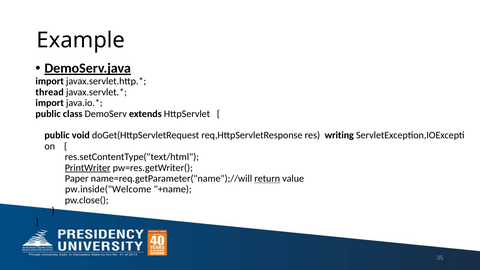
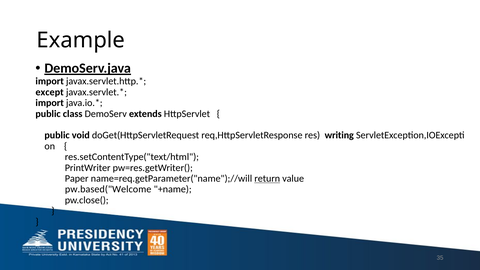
thread: thread -> except
PrintWriter underline: present -> none
pw.inside("Welcome: pw.inside("Welcome -> pw.based("Welcome
